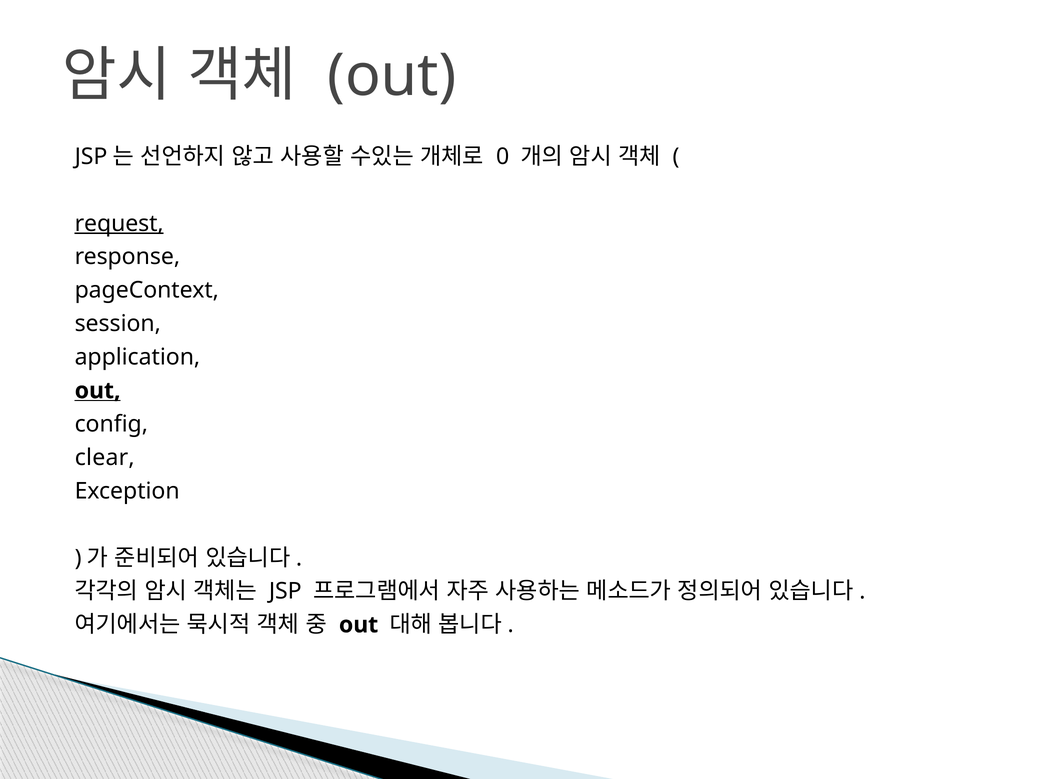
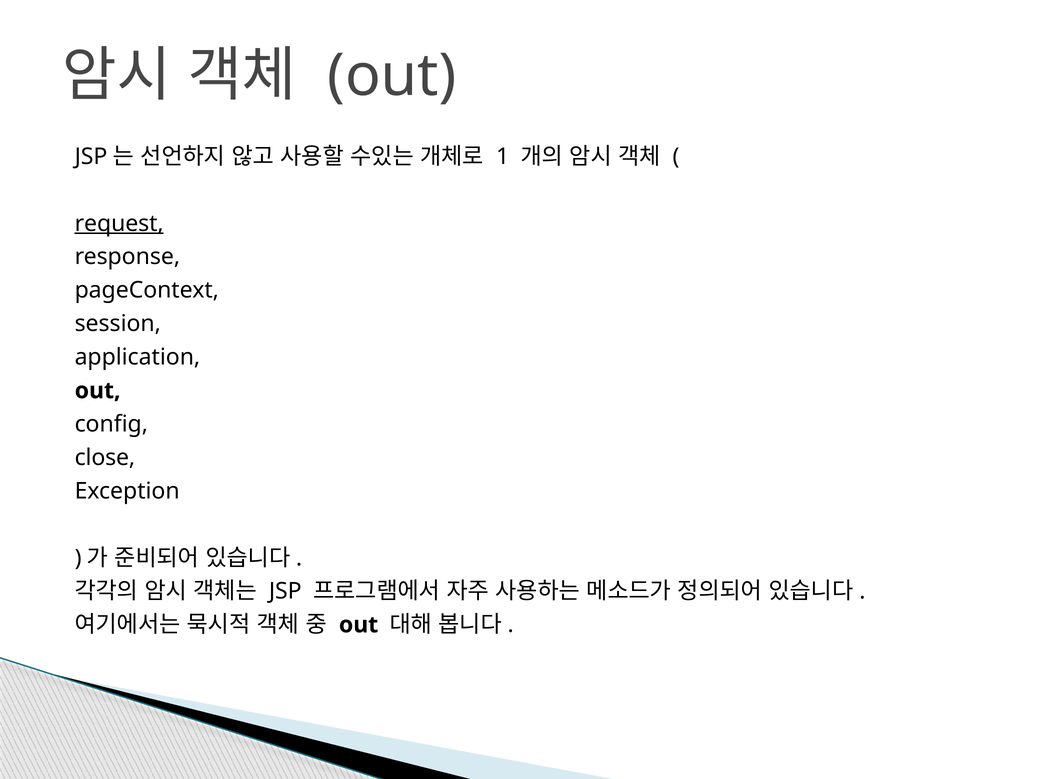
0: 0 -> 1
out at (98, 391) underline: present -> none
clear: clear -> close
